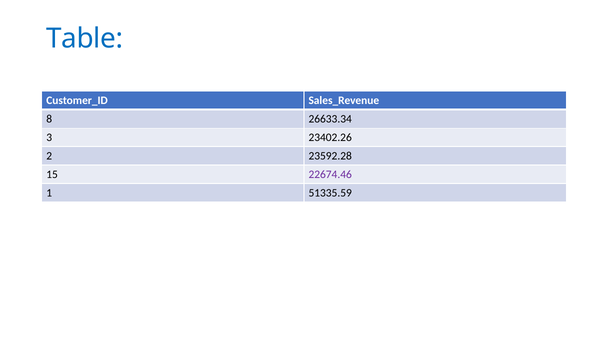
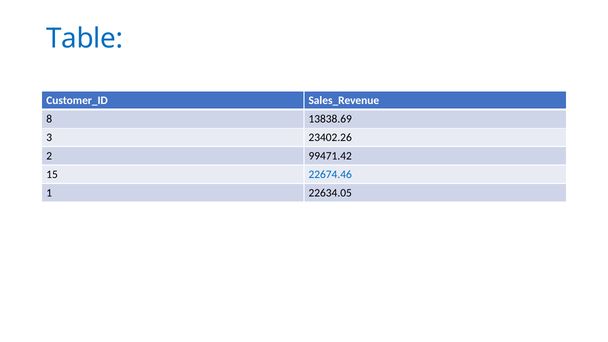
26633.34: 26633.34 -> 13838.69
23592.28: 23592.28 -> 99471.42
22674.46 colour: purple -> blue
51335.59: 51335.59 -> 22634.05
